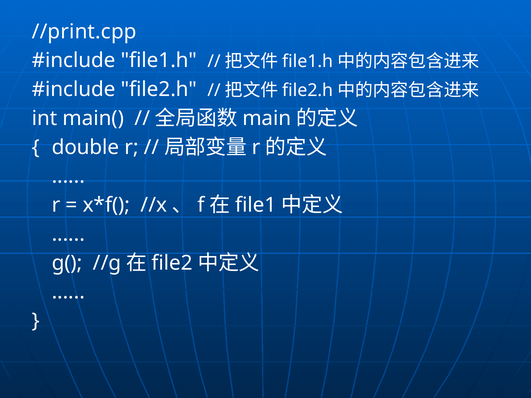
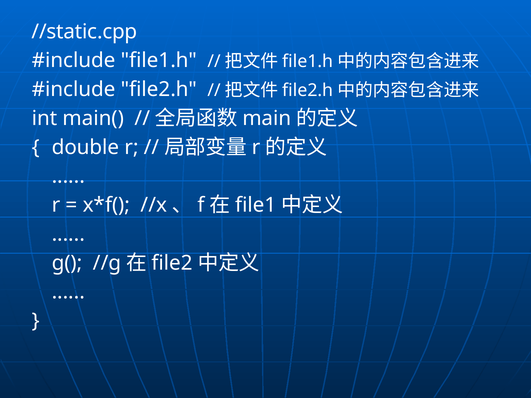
//print.cpp: //print.cpp -> //static.cpp
